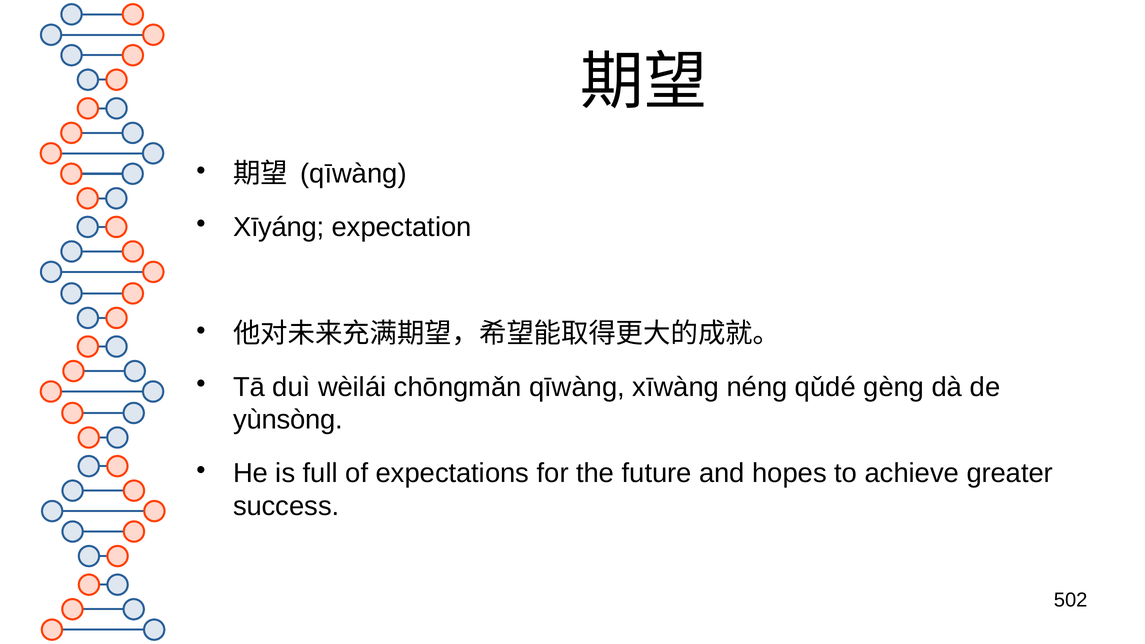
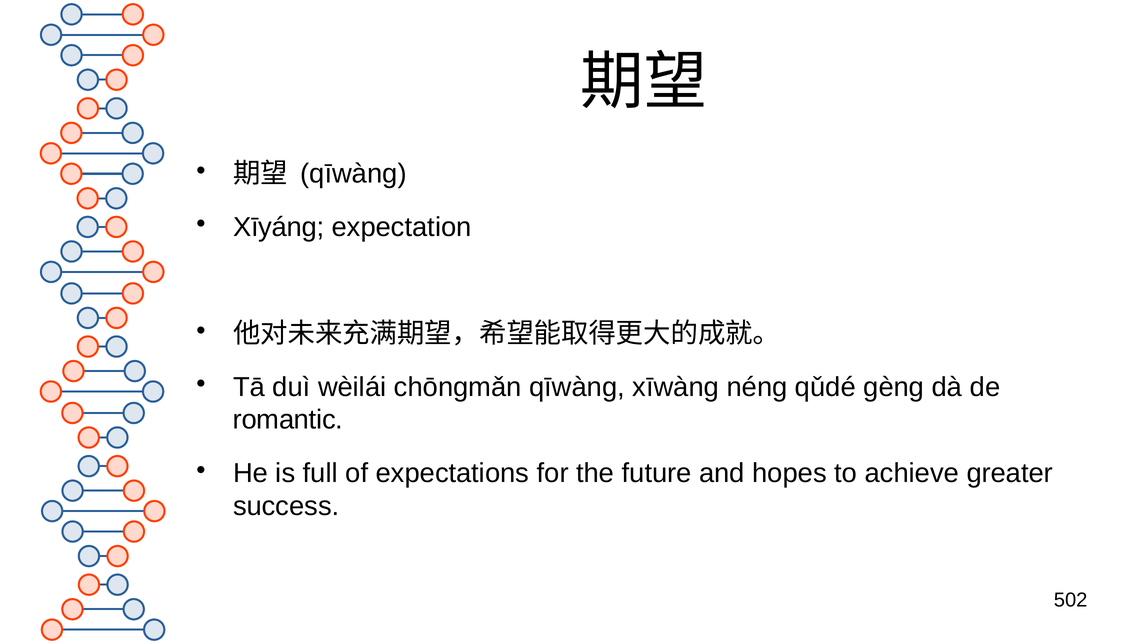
yùnsòng: yùnsòng -> romantic
